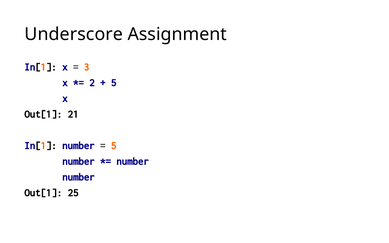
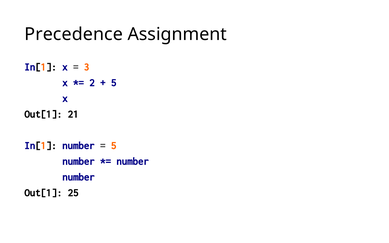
Underscore: Underscore -> Precedence
